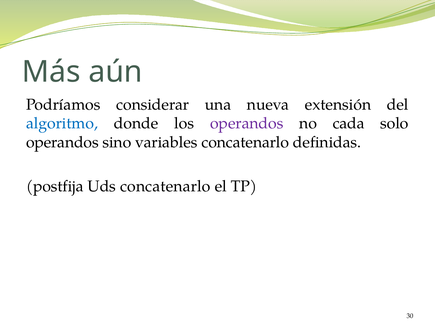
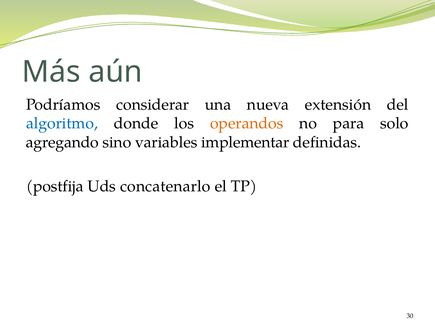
operandos at (247, 124) colour: purple -> orange
cada: cada -> para
operandos at (62, 142): operandos -> agregando
variables concatenarlo: concatenarlo -> implementar
